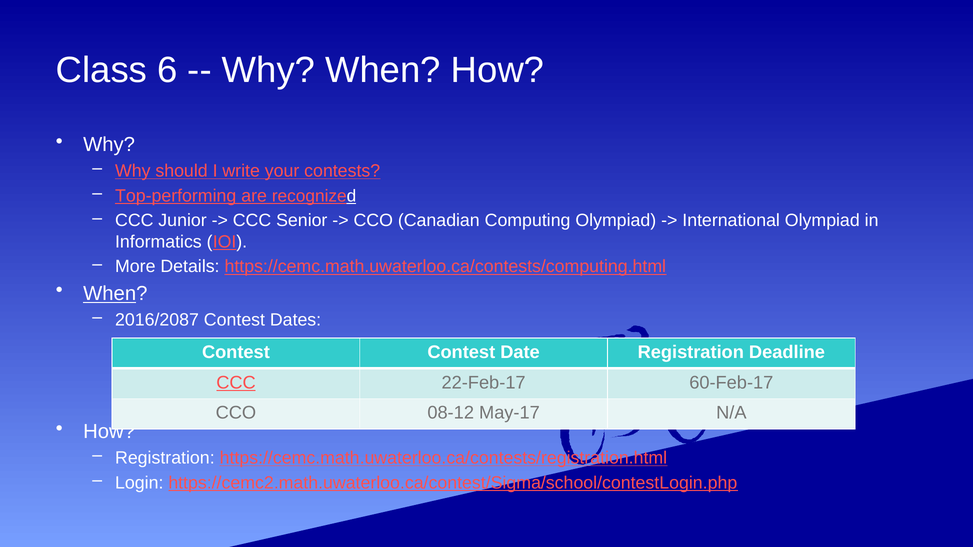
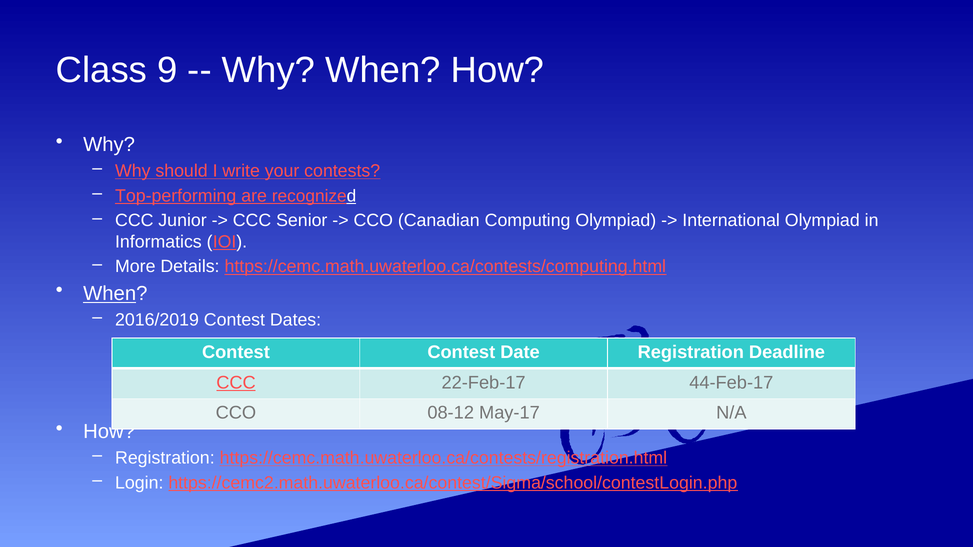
6: 6 -> 9
2016/2087: 2016/2087 -> 2016/2019
60-Feb-17: 60-Feb-17 -> 44-Feb-17
